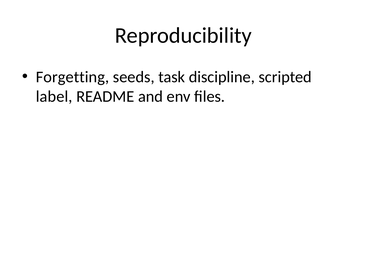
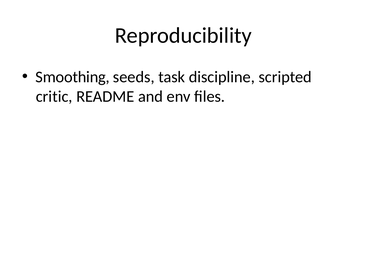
Forgetting: Forgetting -> Smoothing
label: label -> critic
